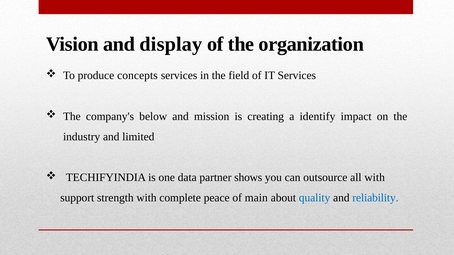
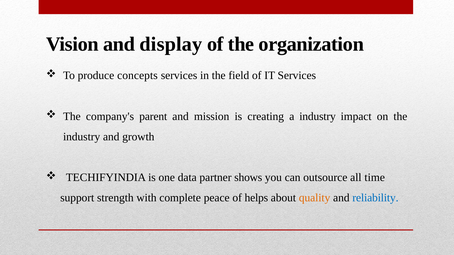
below: below -> parent
a identify: identify -> industry
limited: limited -> growth
all with: with -> time
main: main -> helps
quality colour: blue -> orange
